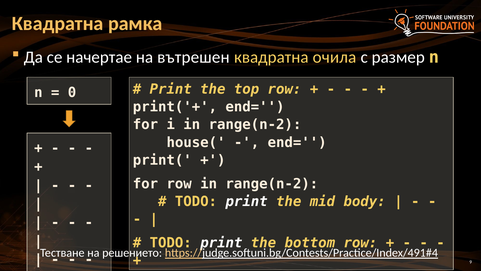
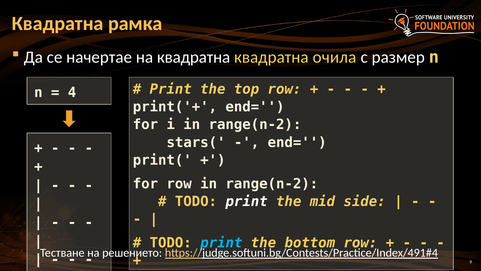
на вътрешен: вътрешен -> квадратна
0: 0 -> 4
house(: house( -> stars(
body: body -> side
print at (221, 243) colour: white -> light blue
